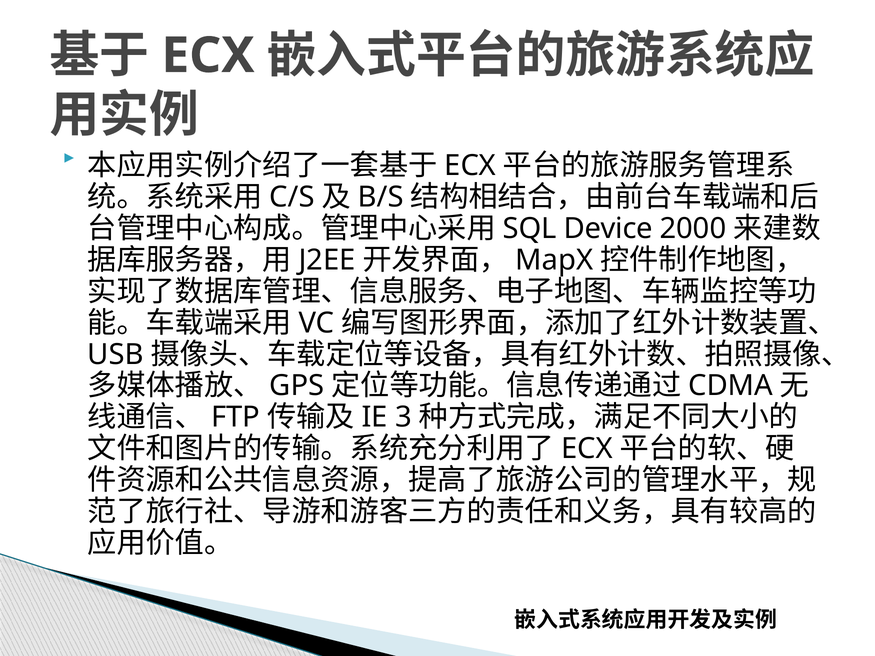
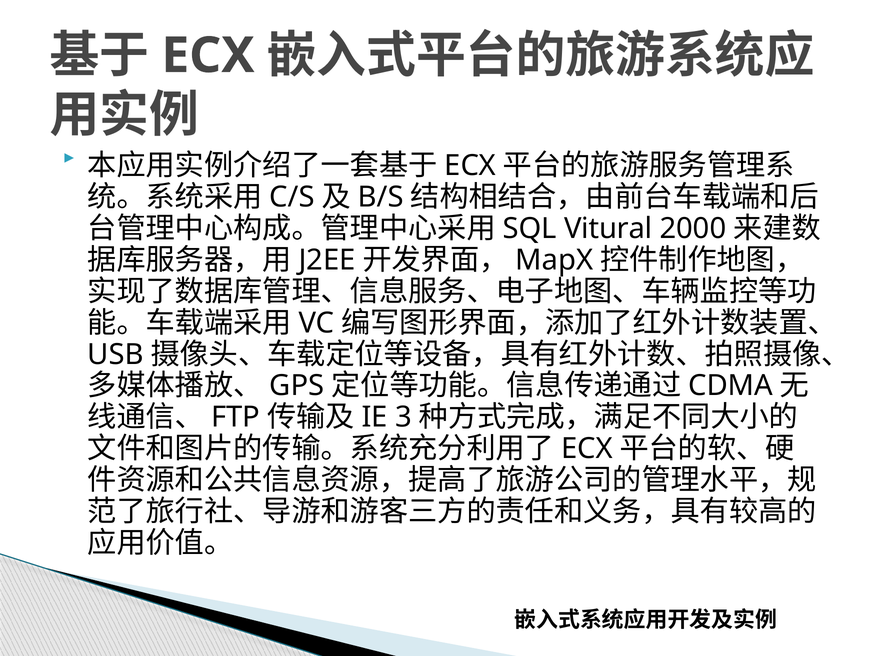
Device: Device -> Vitural
